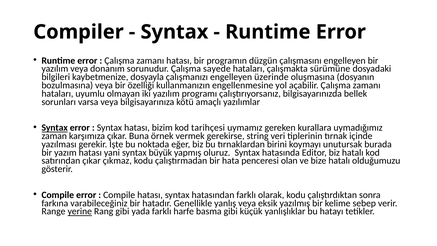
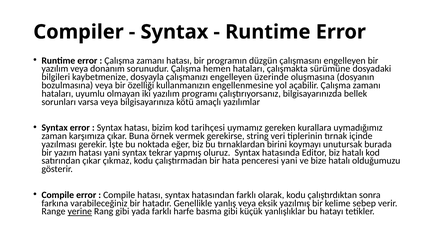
sayede: sayede -> hemen
Syntax at (55, 128) underline: present -> none
büyük: büyük -> tekrar
penceresi olan: olan -> yani
